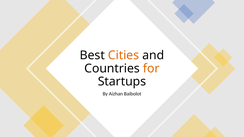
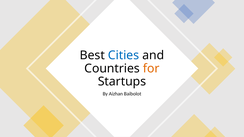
Cities colour: orange -> blue
